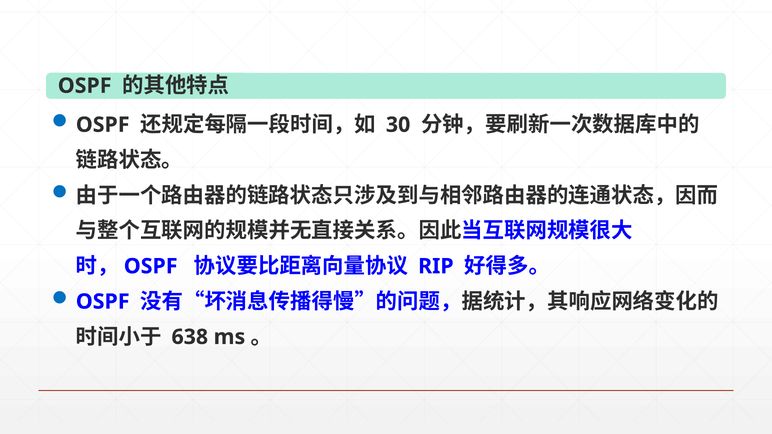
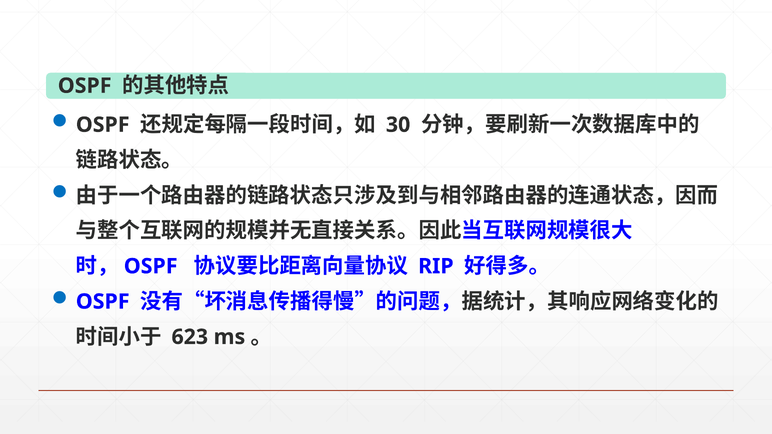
638: 638 -> 623
